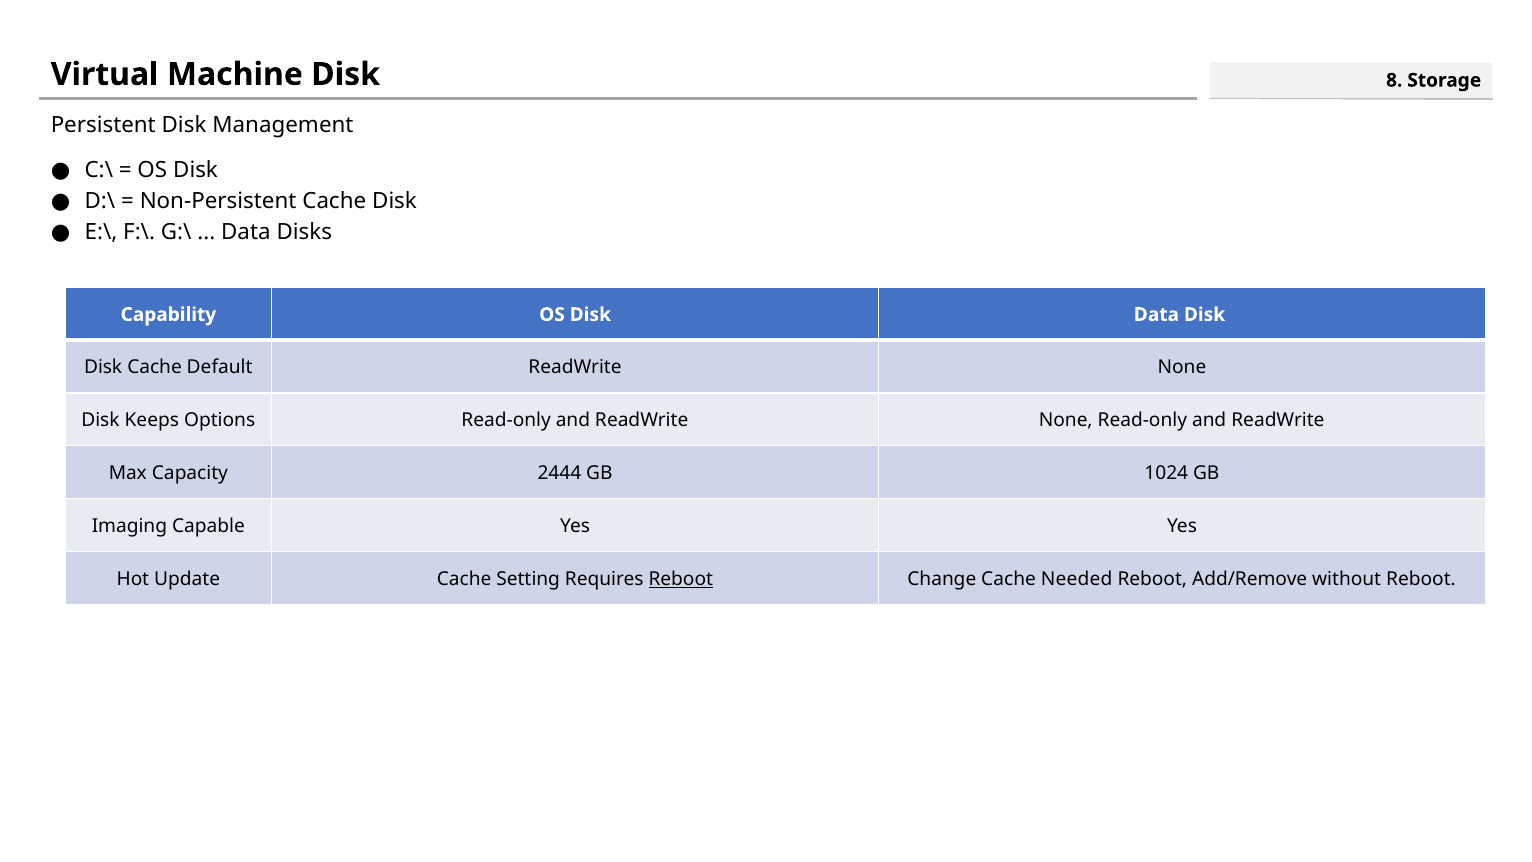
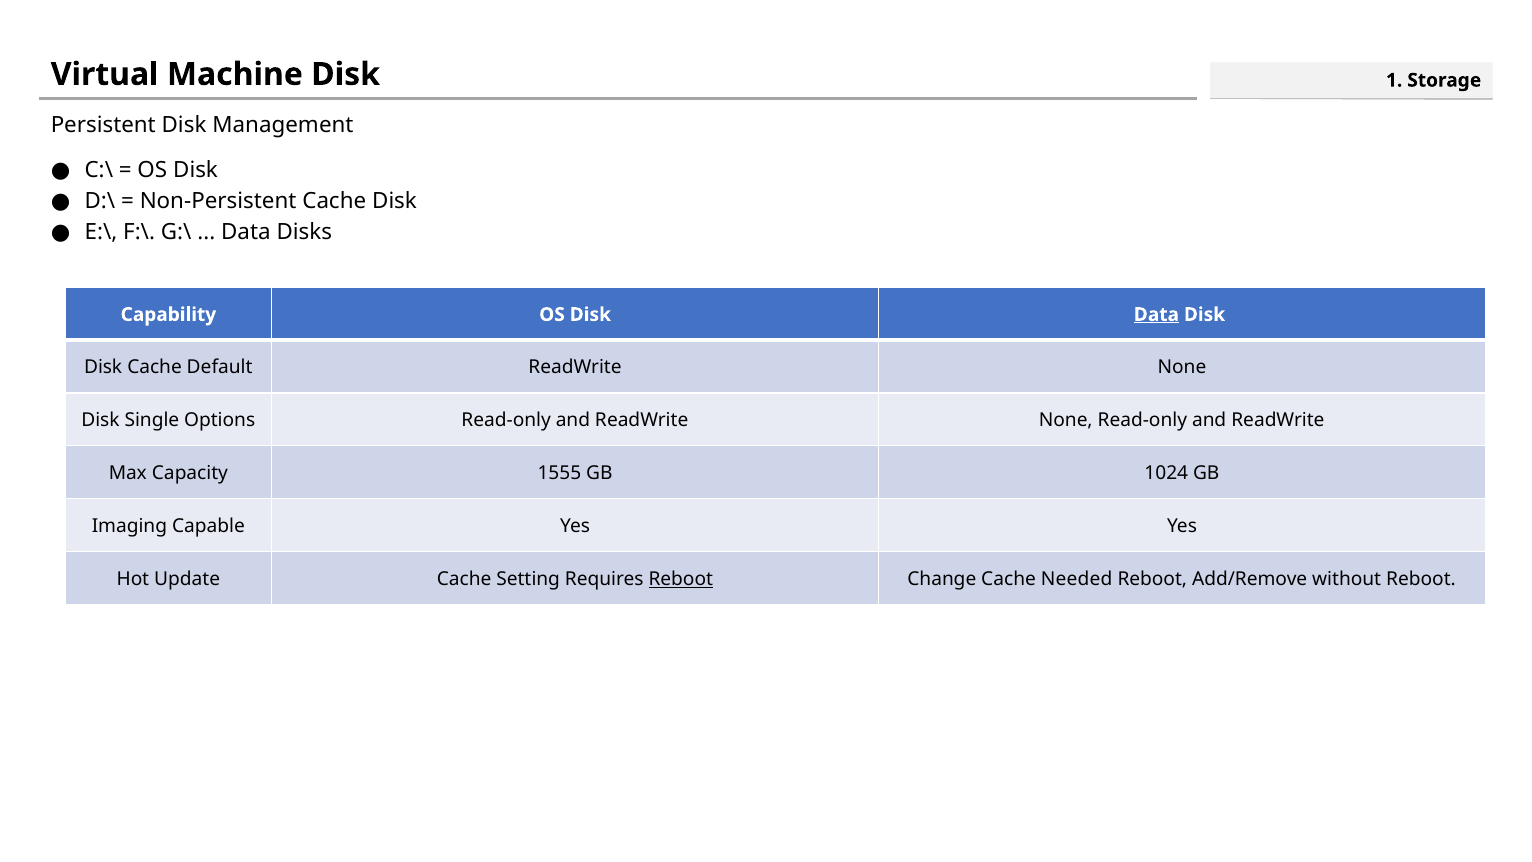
8: 8 -> 1
Data at (1156, 314) underline: none -> present
Keeps: Keeps -> Single
2444: 2444 -> 1555
